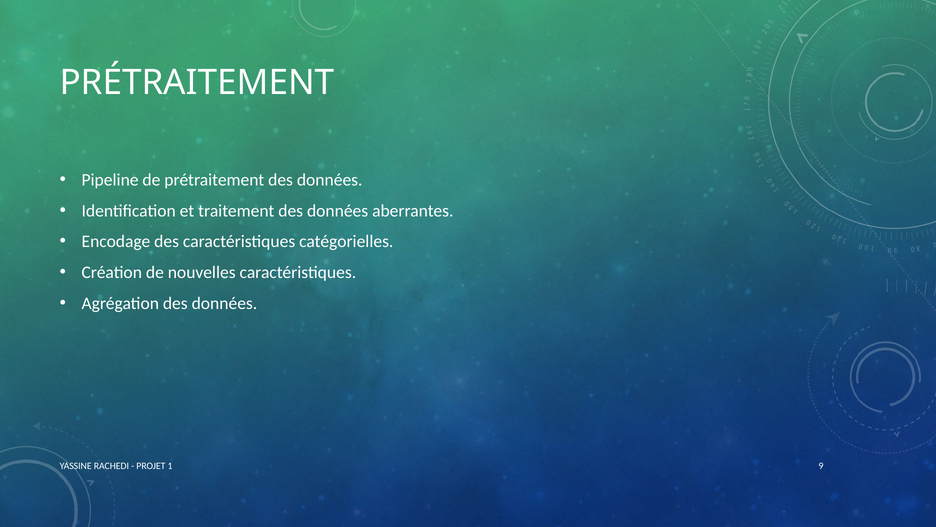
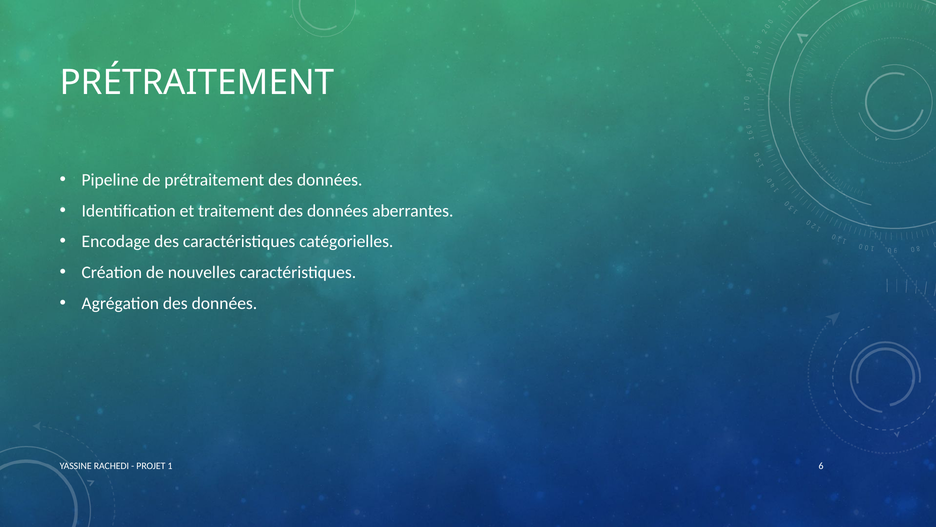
9: 9 -> 6
